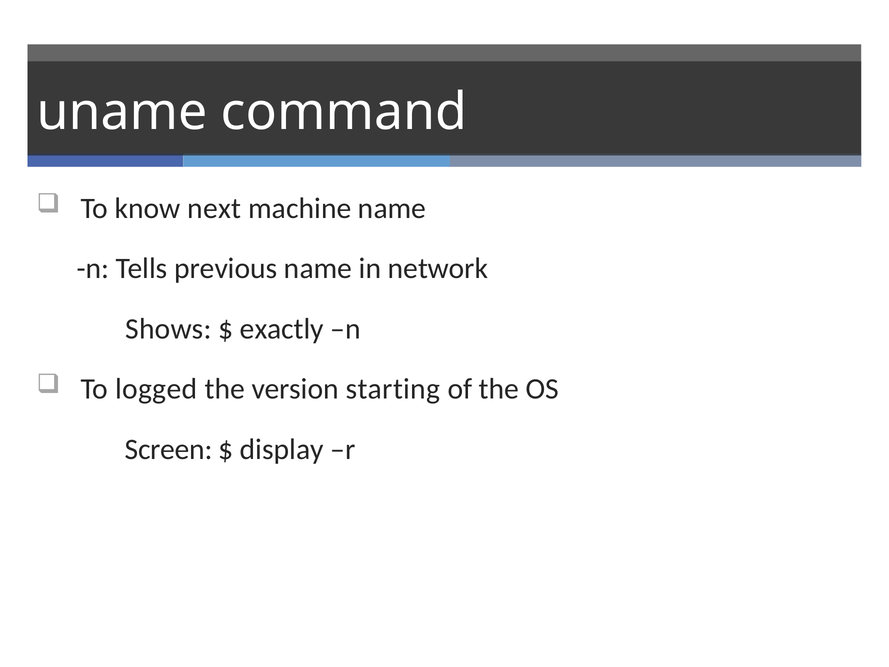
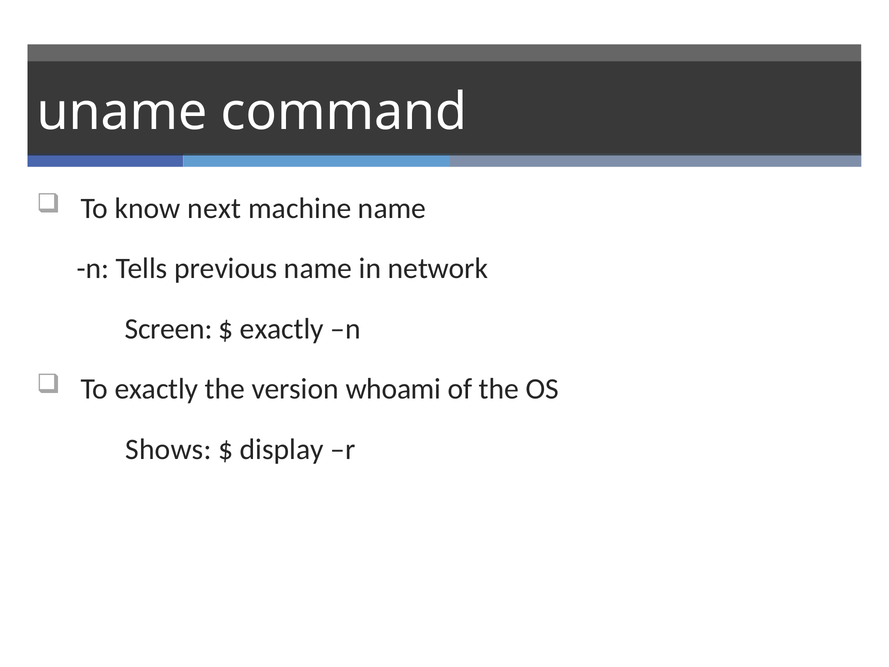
Shows: Shows -> Screen
To logged: logged -> exactly
starting: starting -> whoami
Screen: Screen -> Shows
